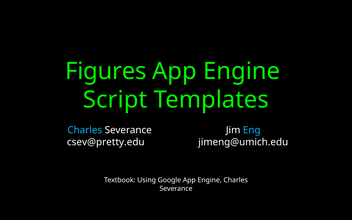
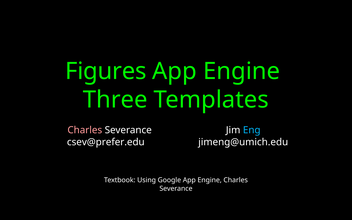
Script: Script -> Three
Charles at (85, 130) colour: light blue -> pink
csev@pretty.edu: csev@pretty.edu -> csev@prefer.edu
